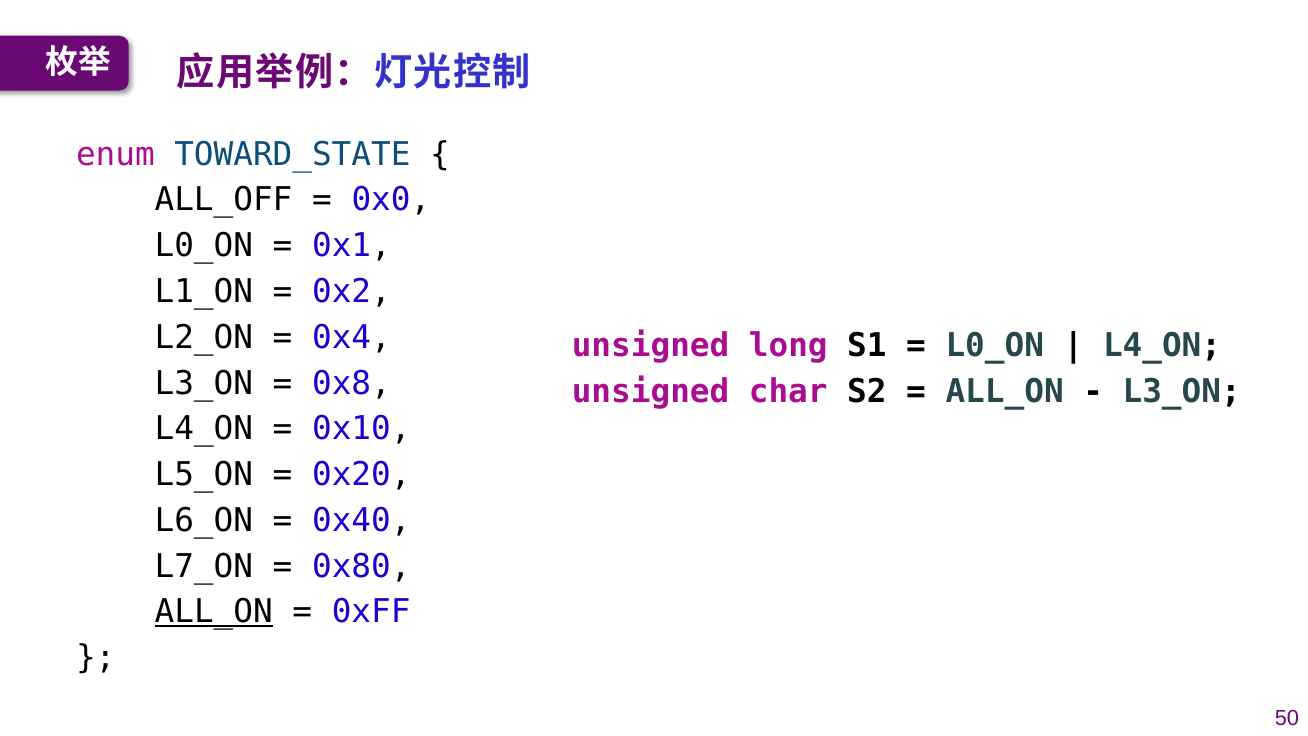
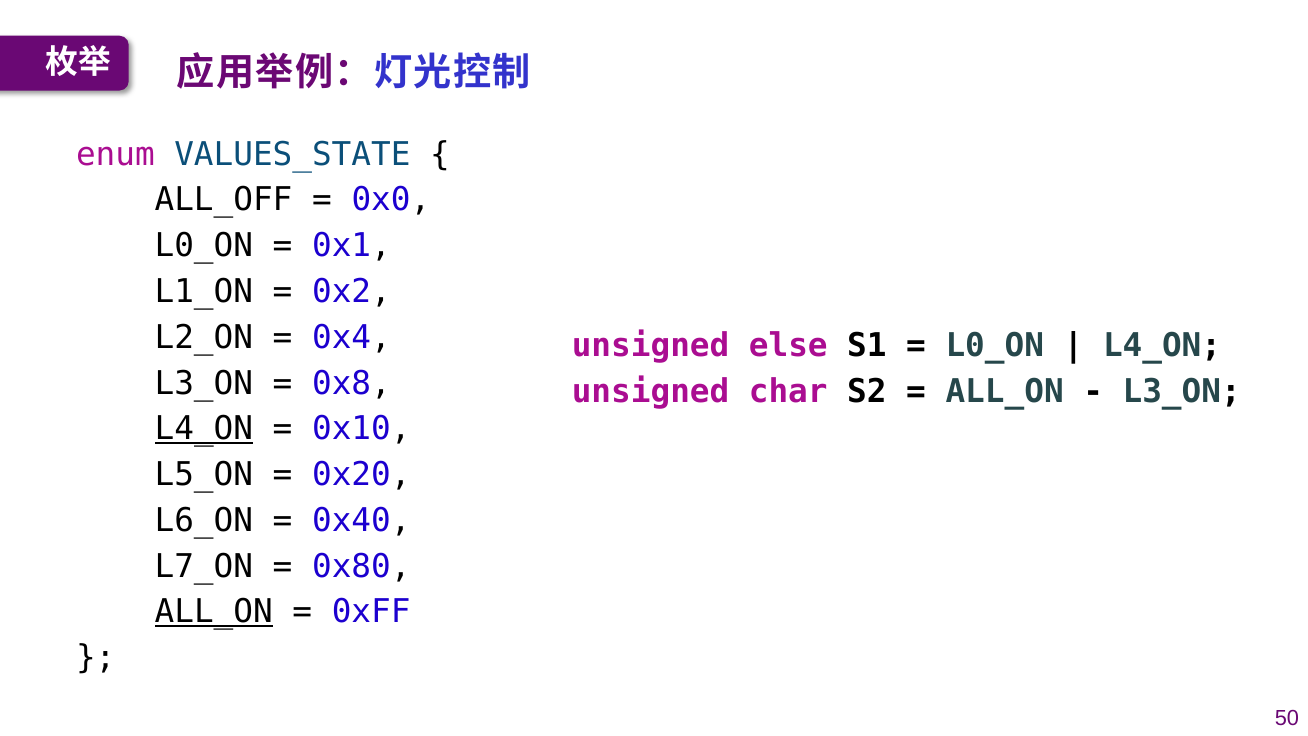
TOWARD_STATE: TOWARD_STATE -> VALUES_STATE
long: long -> else
L4_ON at (204, 429) underline: none -> present
